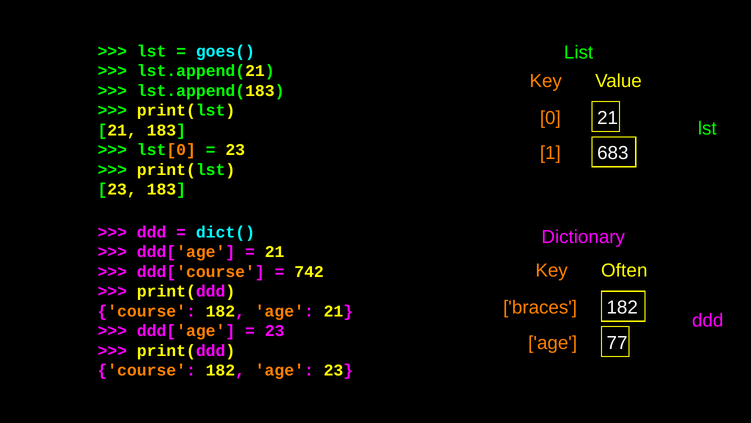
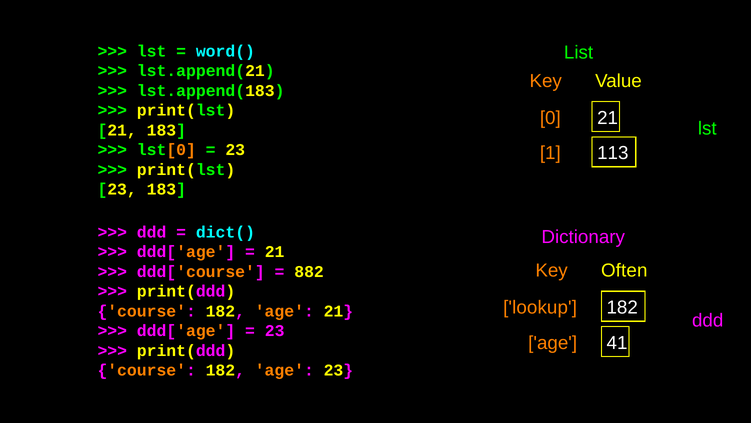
goes(: goes( -> word(
683: 683 -> 113
742: 742 -> 882
braces: braces -> lookup
77: 77 -> 41
